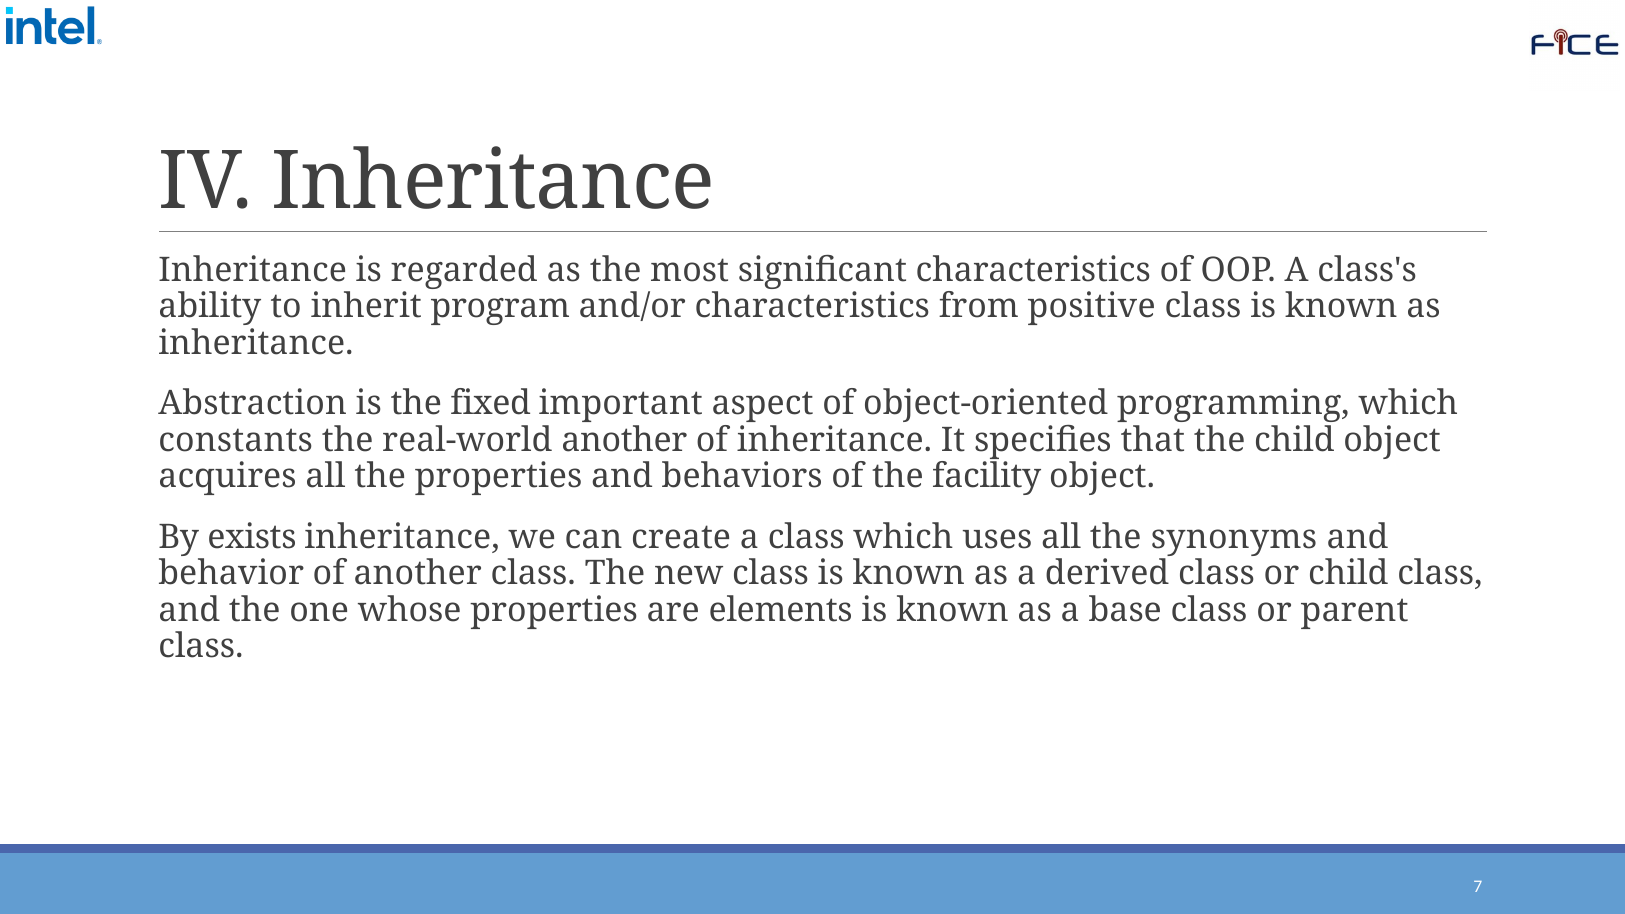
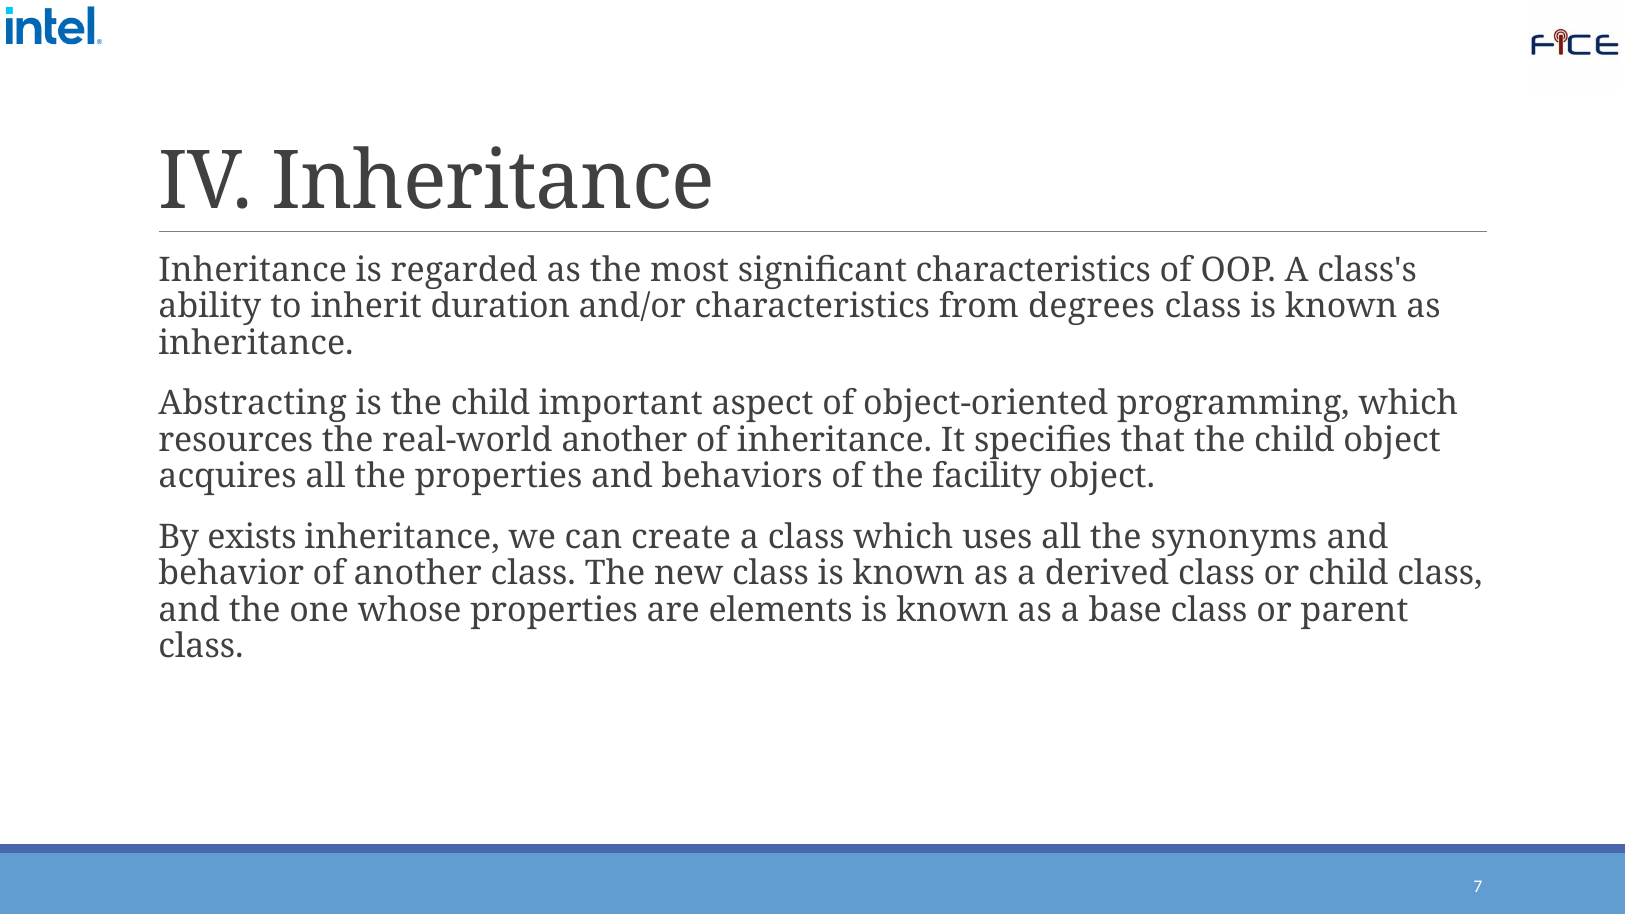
program: program -> duration
positive: positive -> degrees
Abstraction: Abstraction -> Abstracting
is the fixed: fixed -> child
constants: constants -> resources
